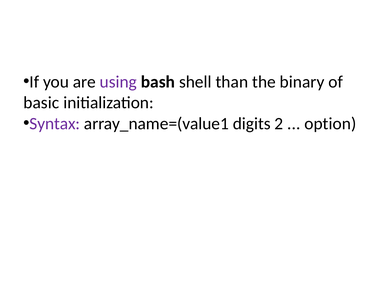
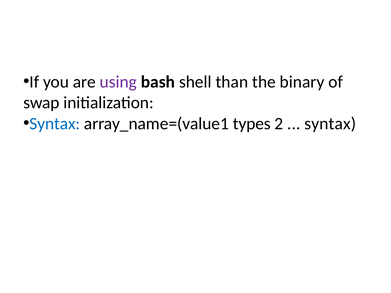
basic: basic -> swap
Syntax at (55, 124) colour: purple -> blue
digits: digits -> types
option at (330, 124): option -> syntax
